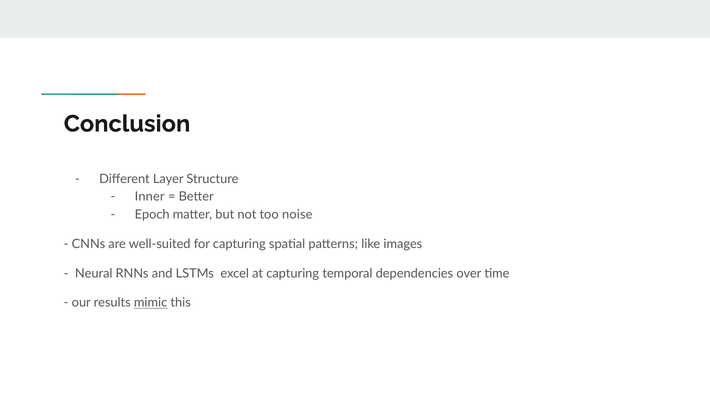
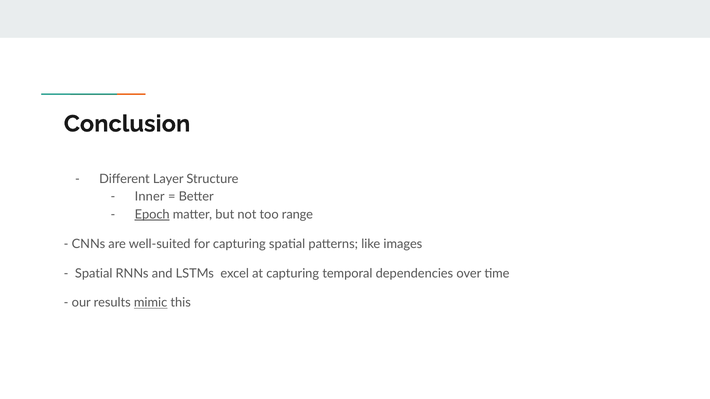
Epoch underline: none -> present
noise: noise -> range
Neural at (94, 274): Neural -> Spatial
